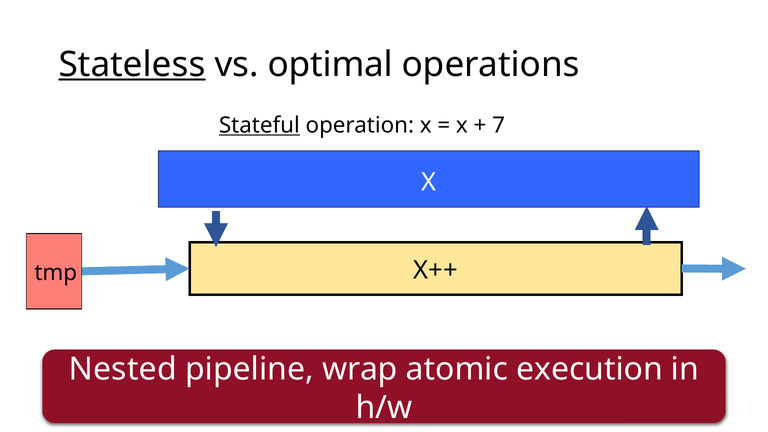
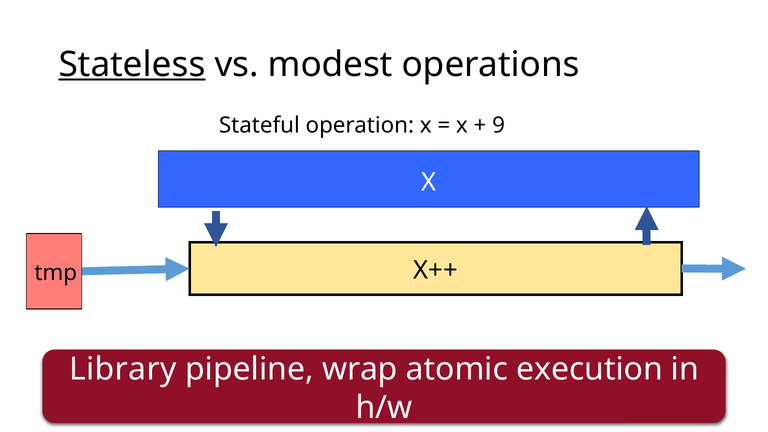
optimal: optimal -> modest
Stateful underline: present -> none
7: 7 -> 9
Nested: Nested -> Library
